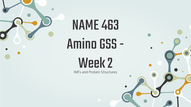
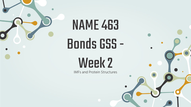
Amino: Amino -> Bonds
